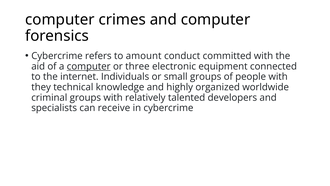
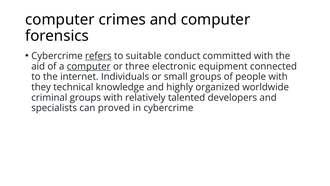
refers underline: none -> present
amount: amount -> suitable
receive: receive -> proved
